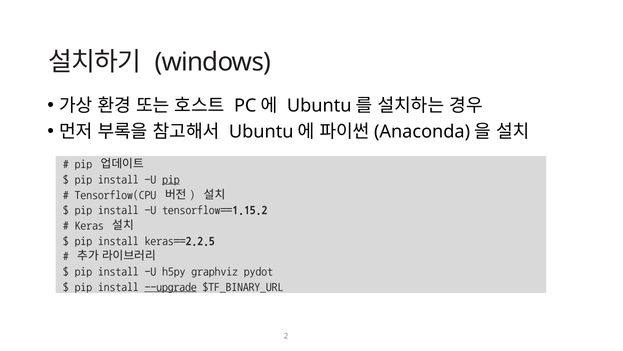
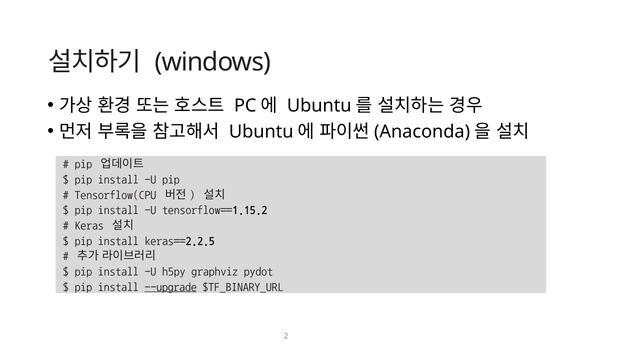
pip at (171, 179) underline: present -> none
